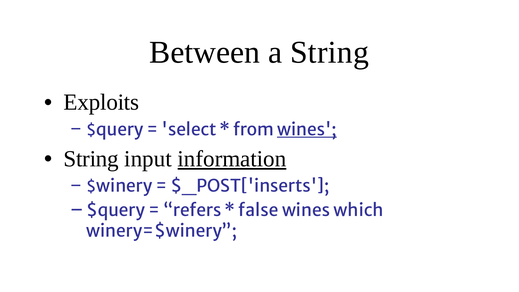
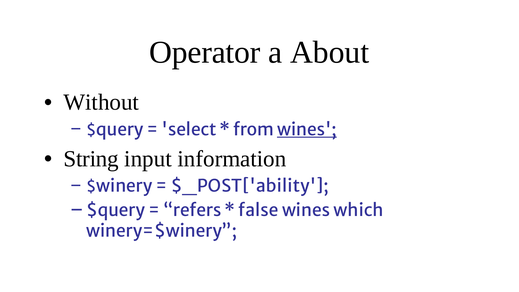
Between: Between -> Operator
a String: String -> About
Exploits: Exploits -> Without
information underline: present -> none
$_POST['inserts: $_POST['inserts -> $_POST['ability
